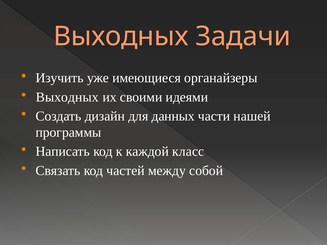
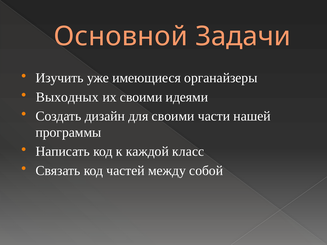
Выходных at (121, 36): Выходных -> Основной
для данных: данных -> своими
